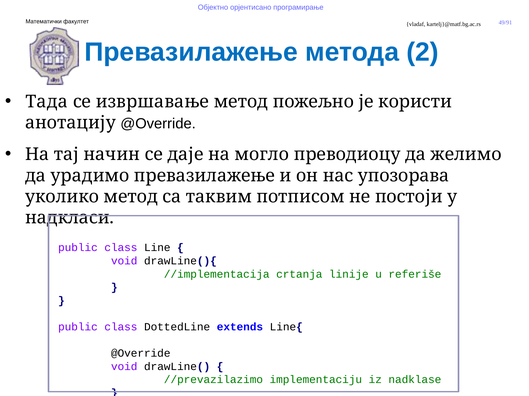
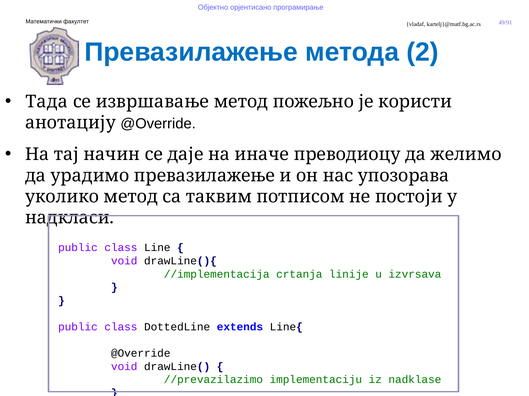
могло: могло -> иначе
referiše: referiše -> izvrsava
